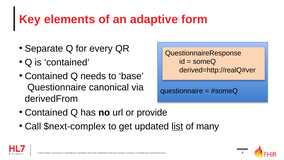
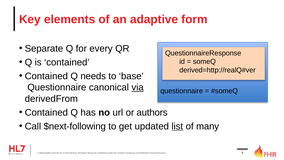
via underline: none -> present
provide: provide -> authors
$next-complex: $next-complex -> $next-following
